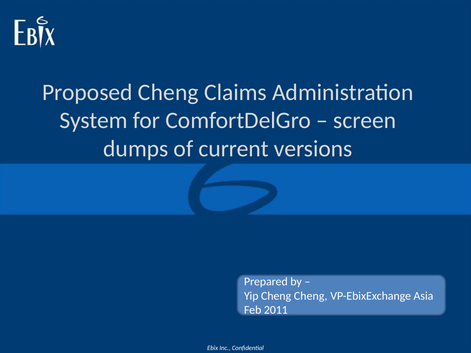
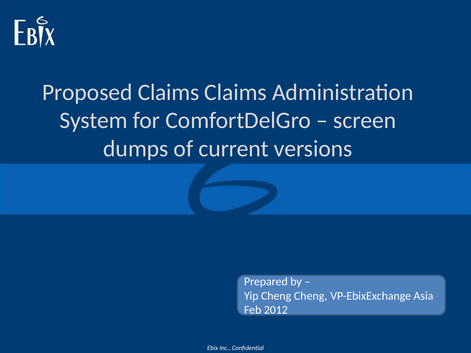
Proposed Cheng: Cheng -> Claims
2011: 2011 -> 2012
